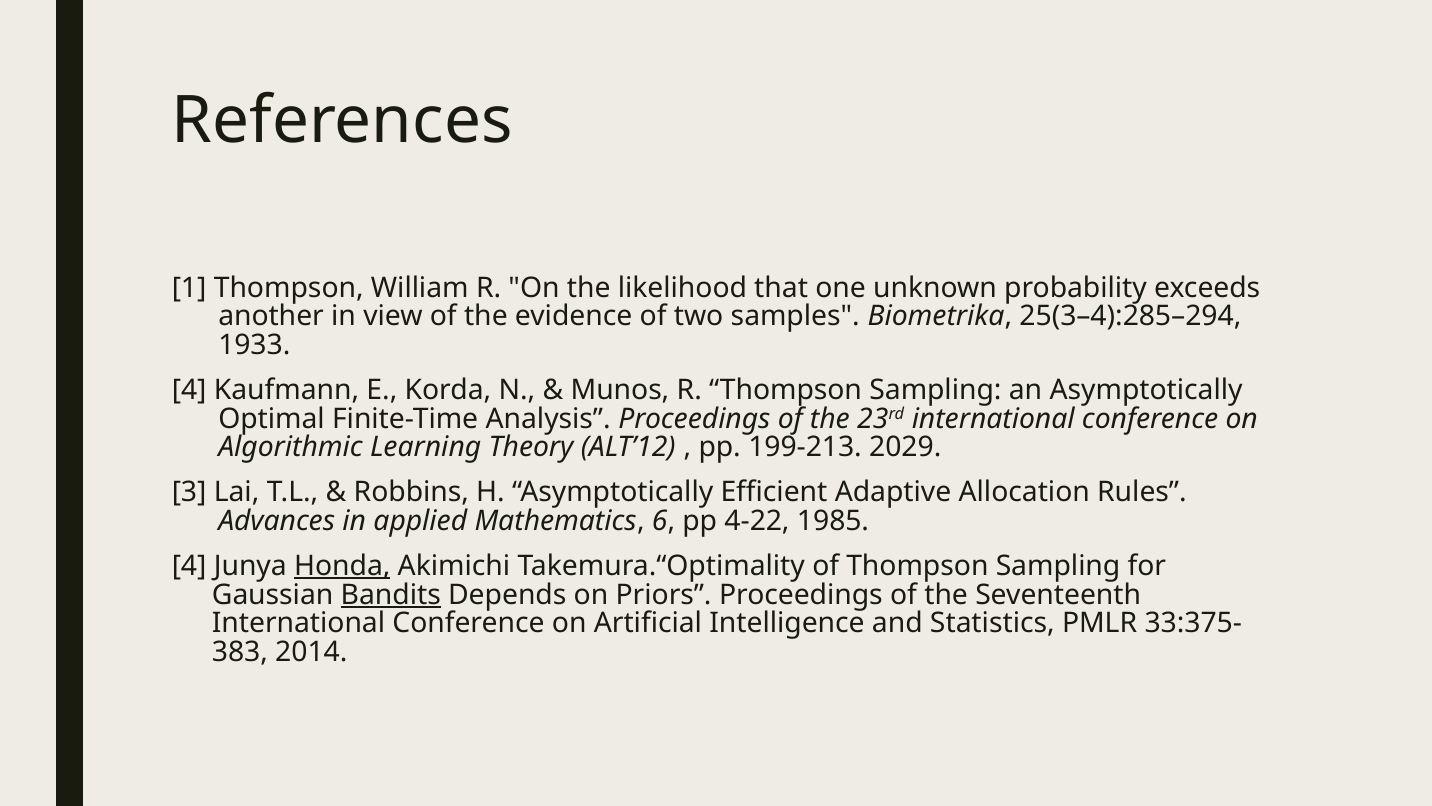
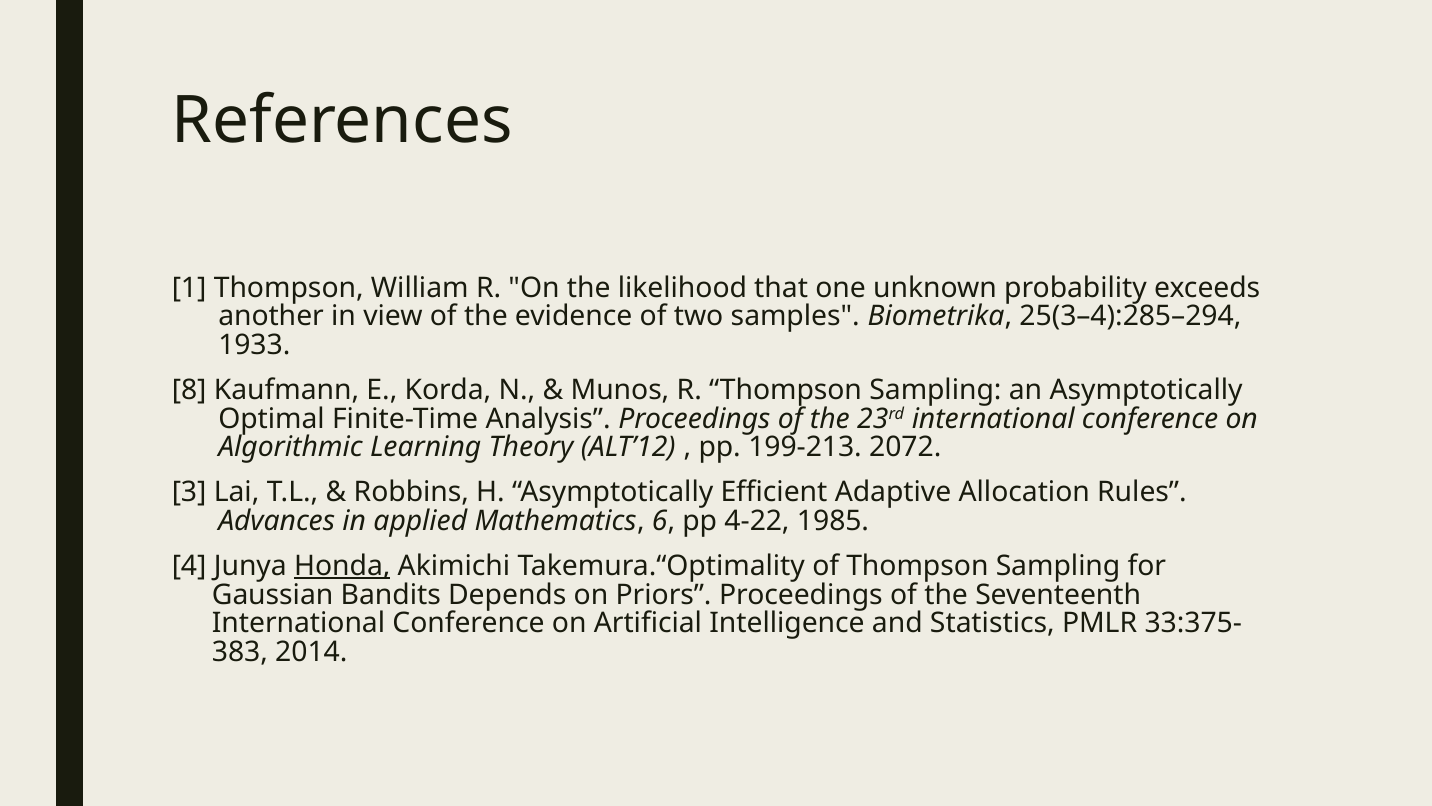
4 at (189, 390): 4 -> 8
2029: 2029 -> 2072
Bandits underline: present -> none
